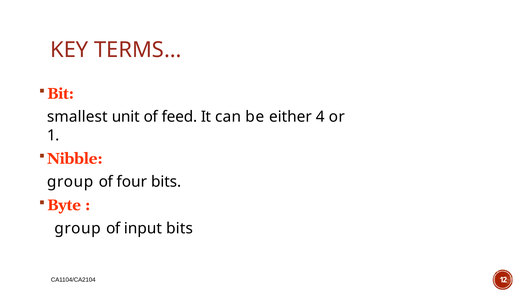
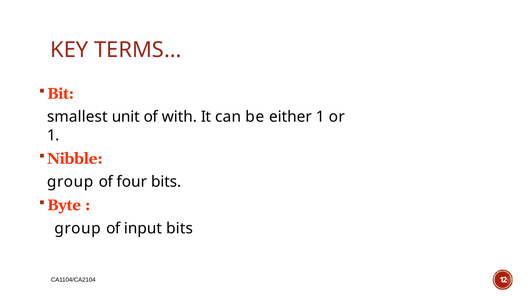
feed: feed -> with
either 4: 4 -> 1
